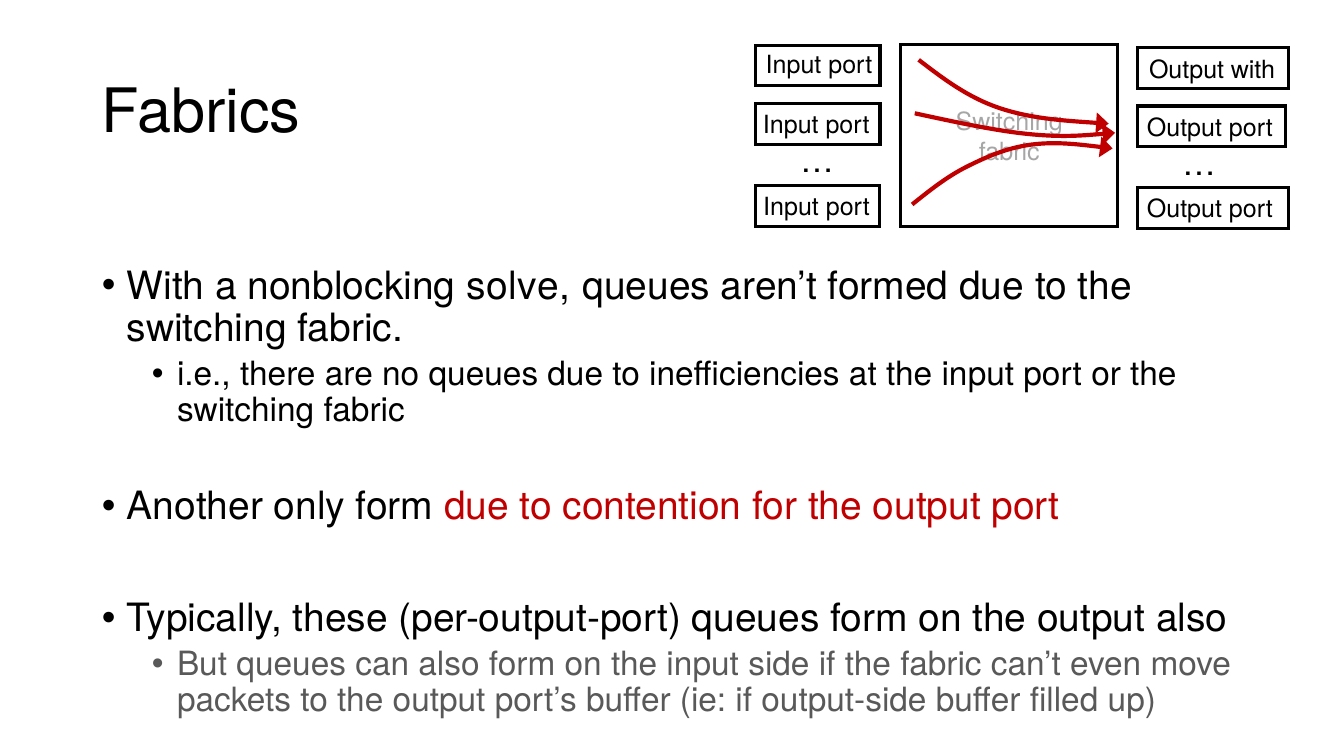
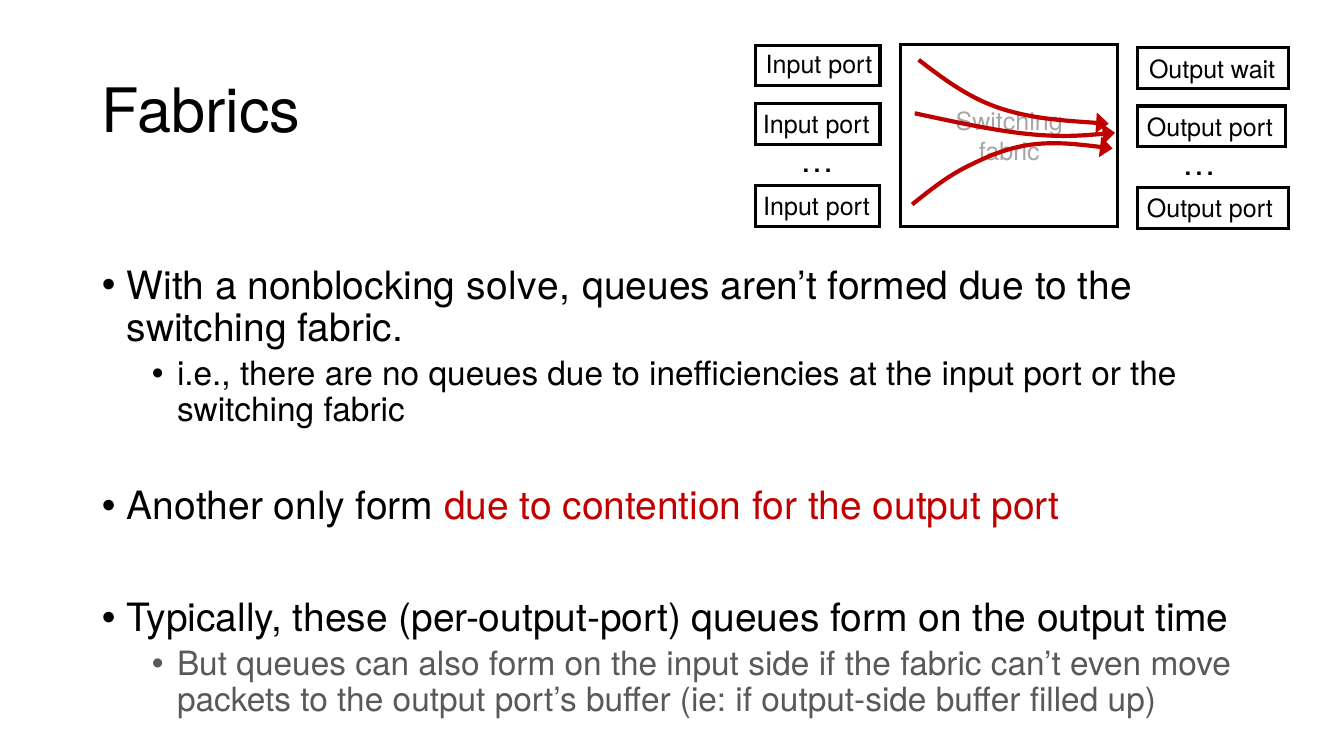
Output with: with -> wait
output also: also -> time
